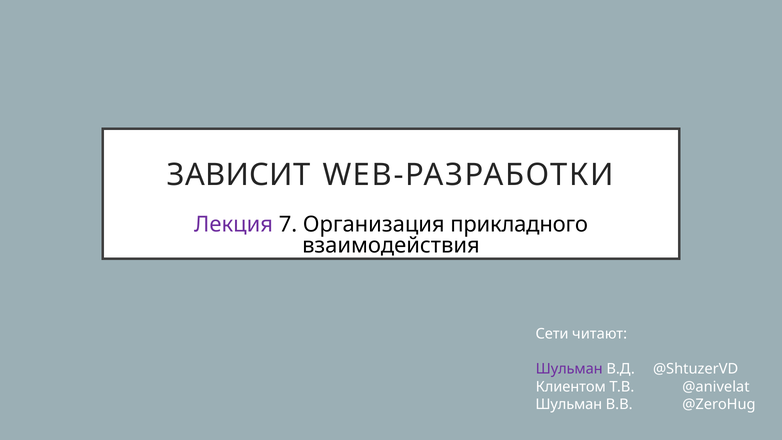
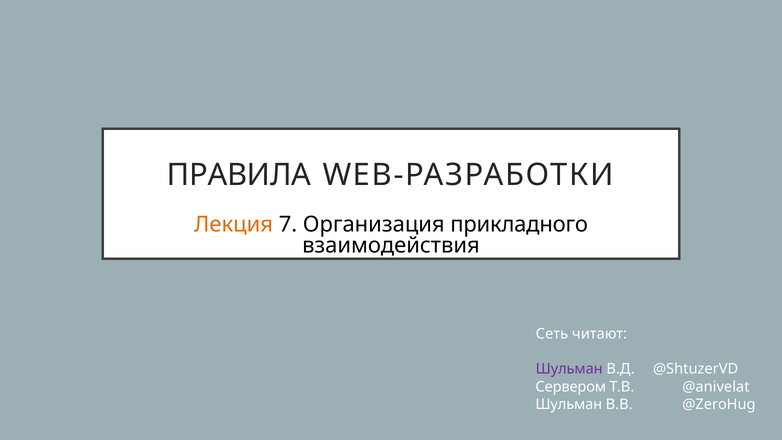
ЗАВИСИТ: ЗАВИСИТ -> ПРАВИЛА
Лекция colour: purple -> orange
Сети: Сети -> Сеть
Клиентом: Клиентом -> Сервером
